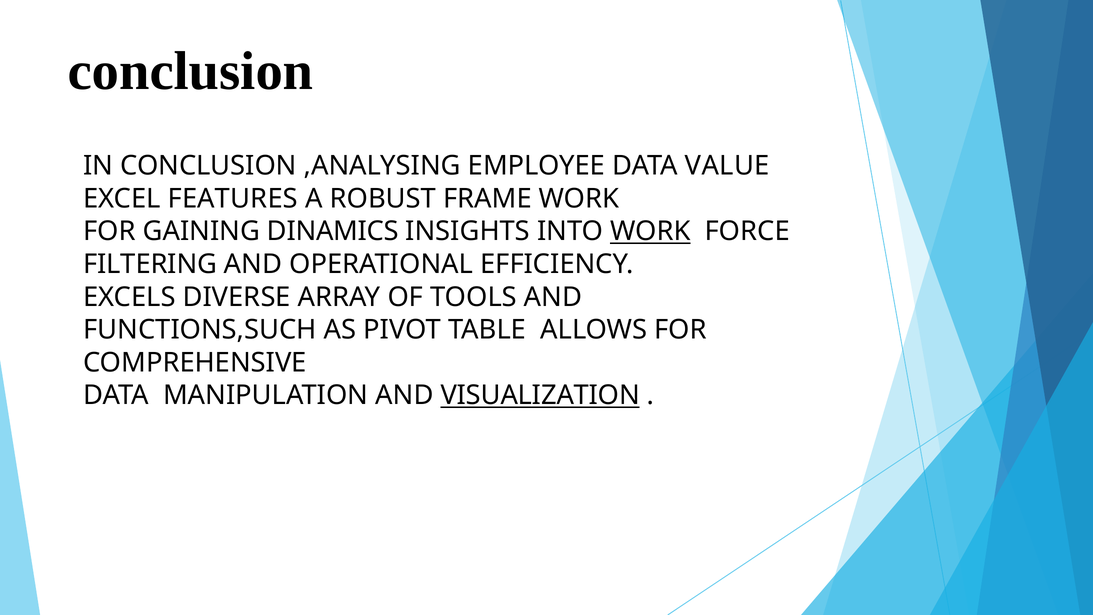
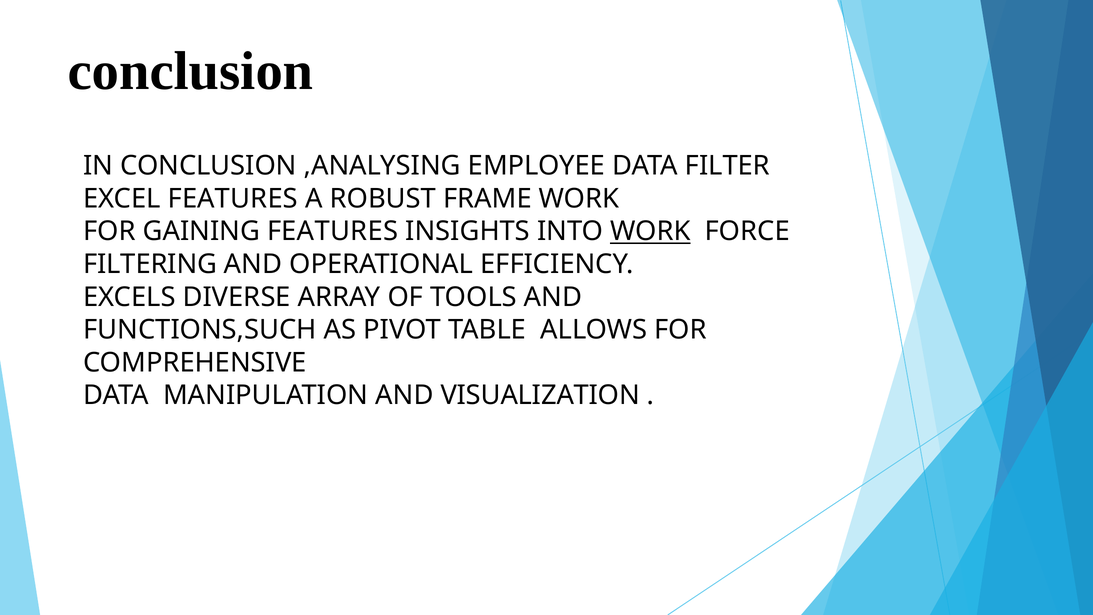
VALUE: VALUE -> FILTER
GAINING DINAMICS: DINAMICS -> FEATURES
VISUALIZATION underline: present -> none
